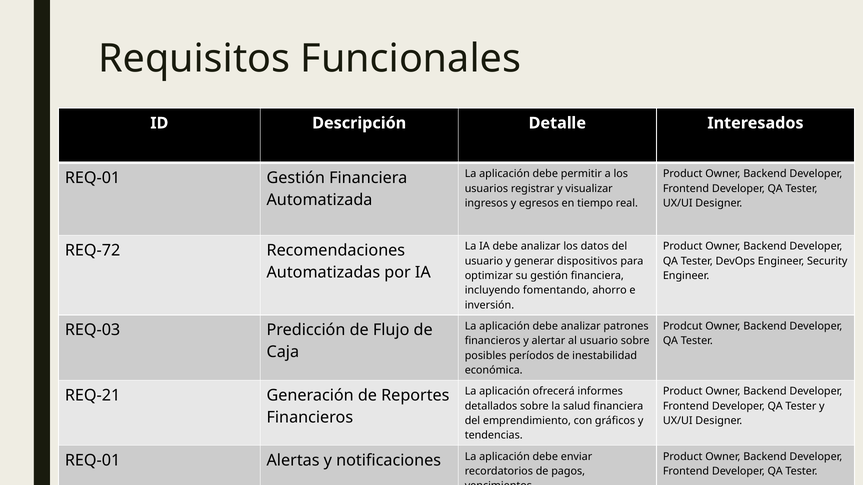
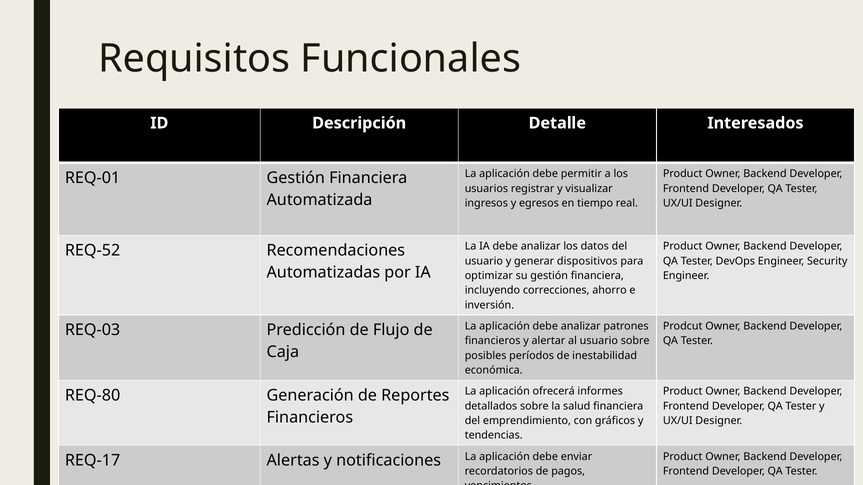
REQ-72: REQ-72 -> REQ-52
fomentando: fomentando -> correcciones
REQ-21: REQ-21 -> REQ-80
REQ-01 at (93, 461): REQ-01 -> REQ-17
